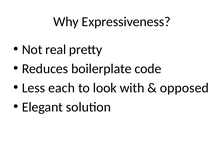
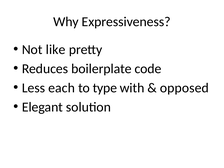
real: real -> like
look: look -> type
